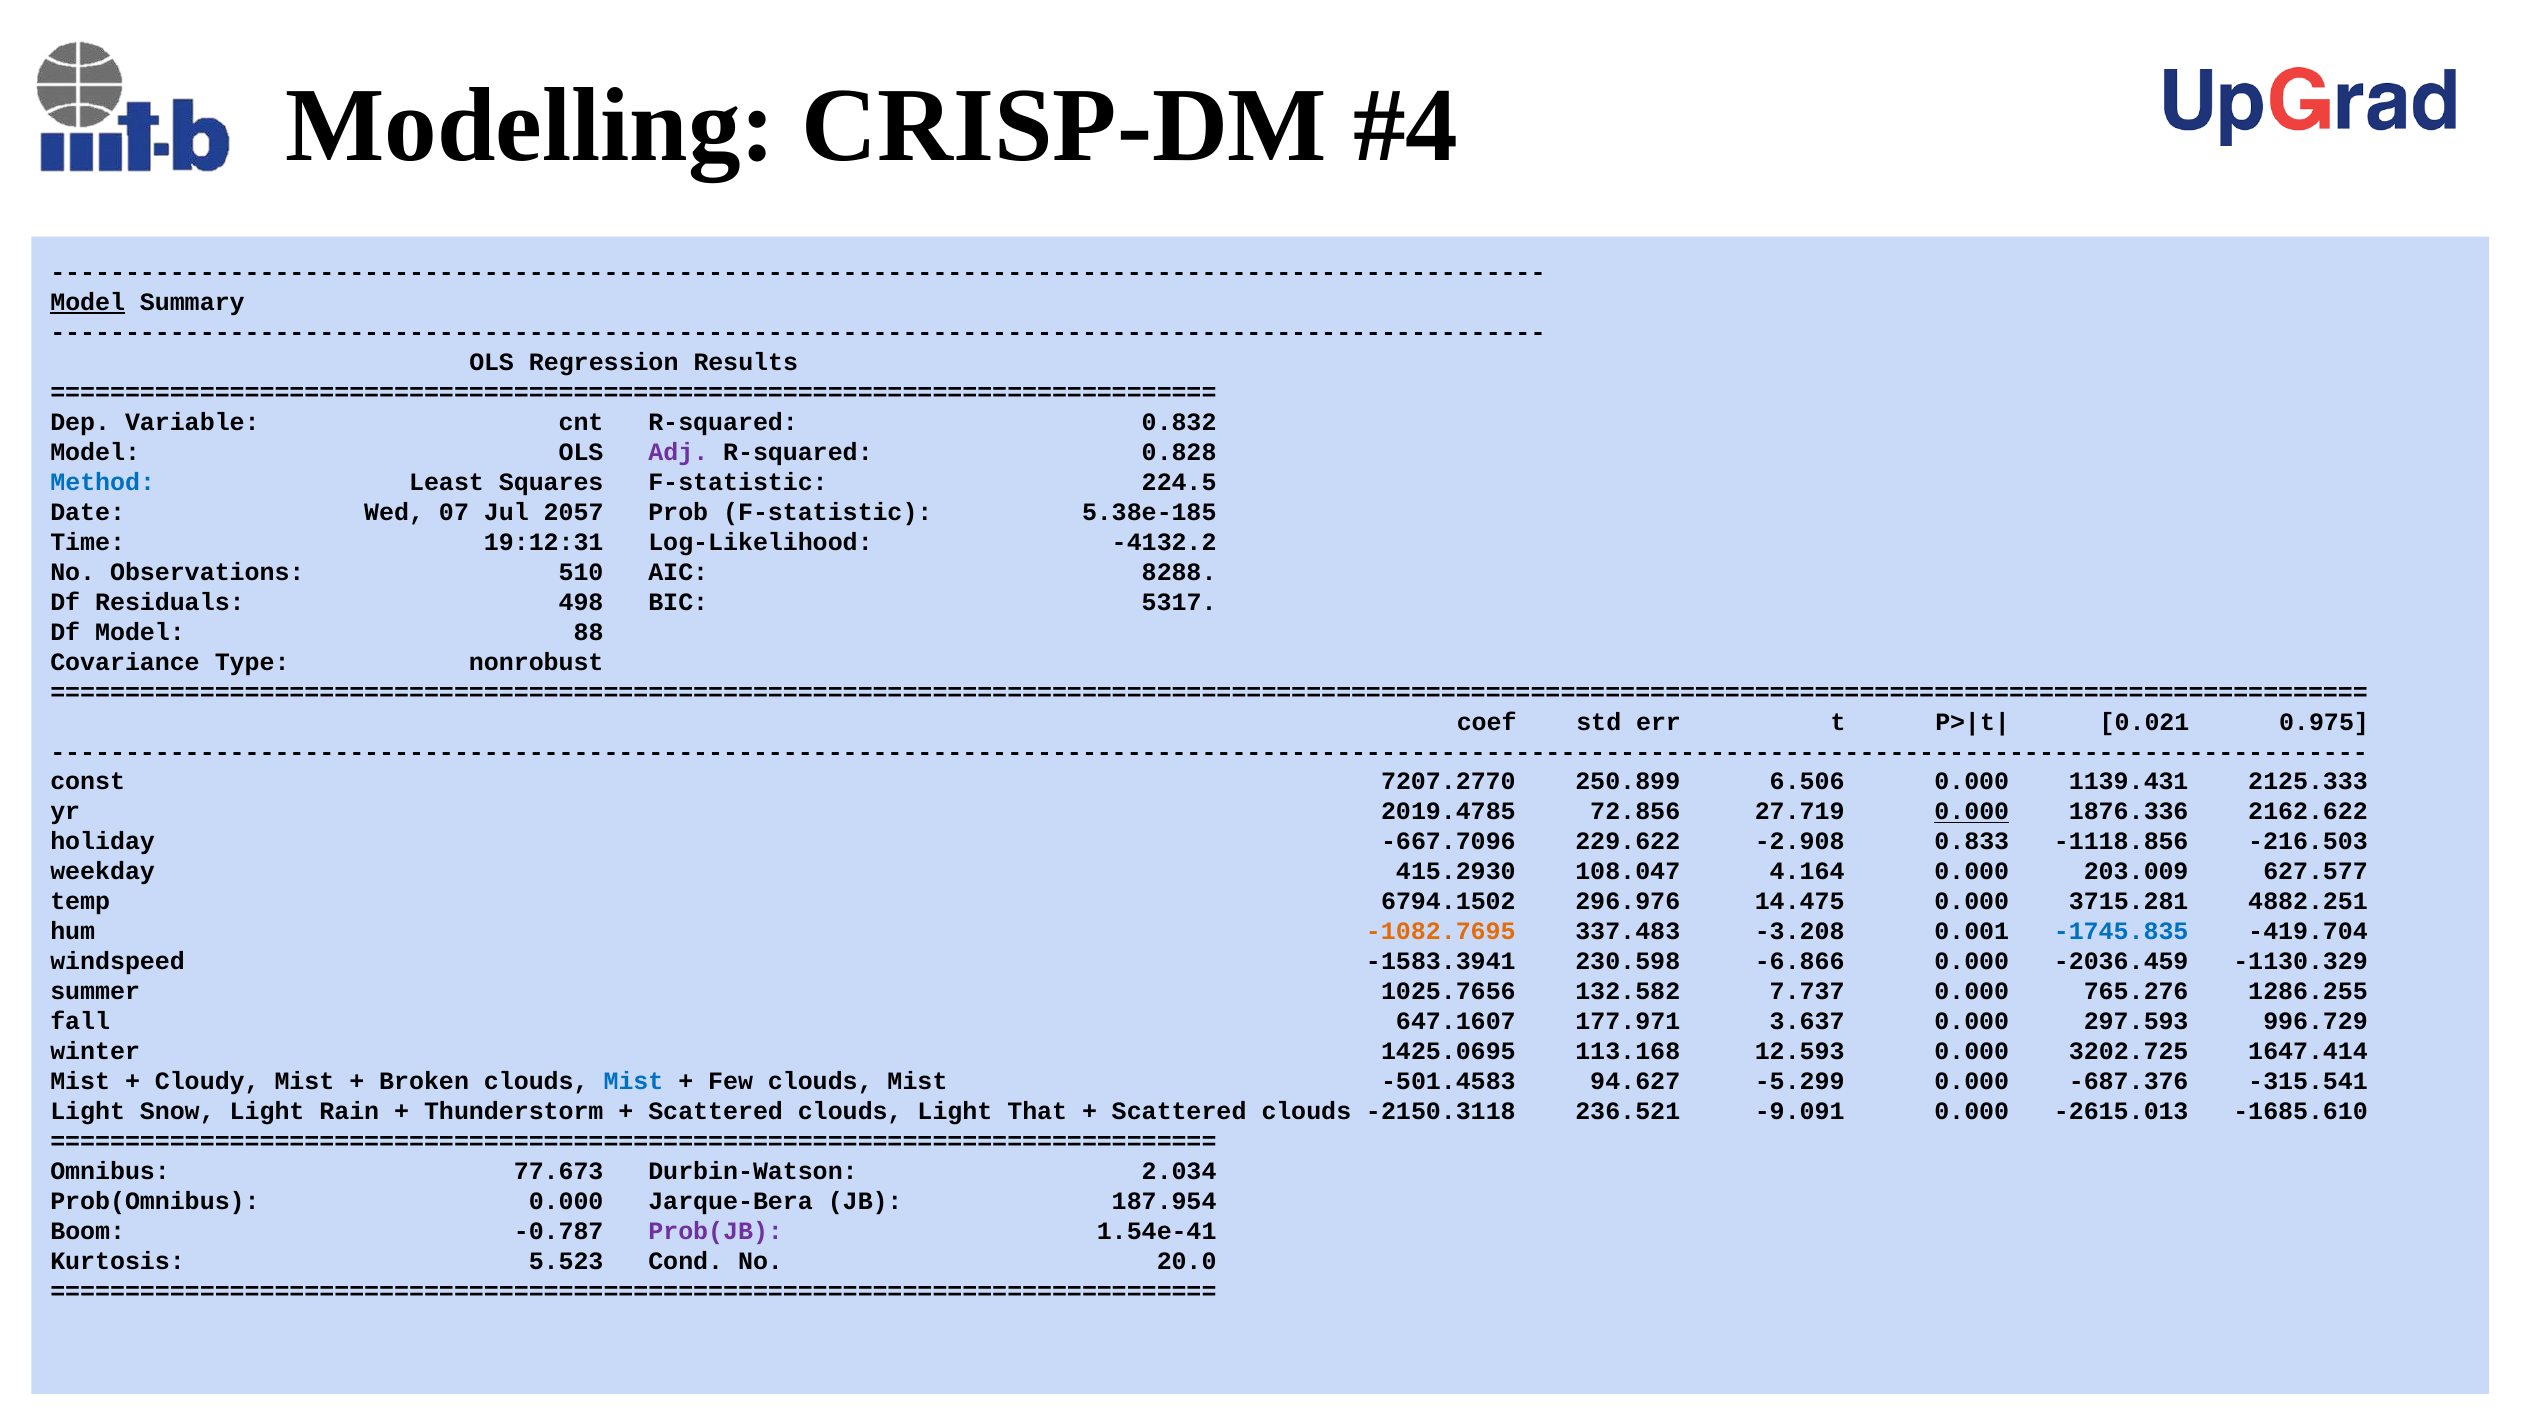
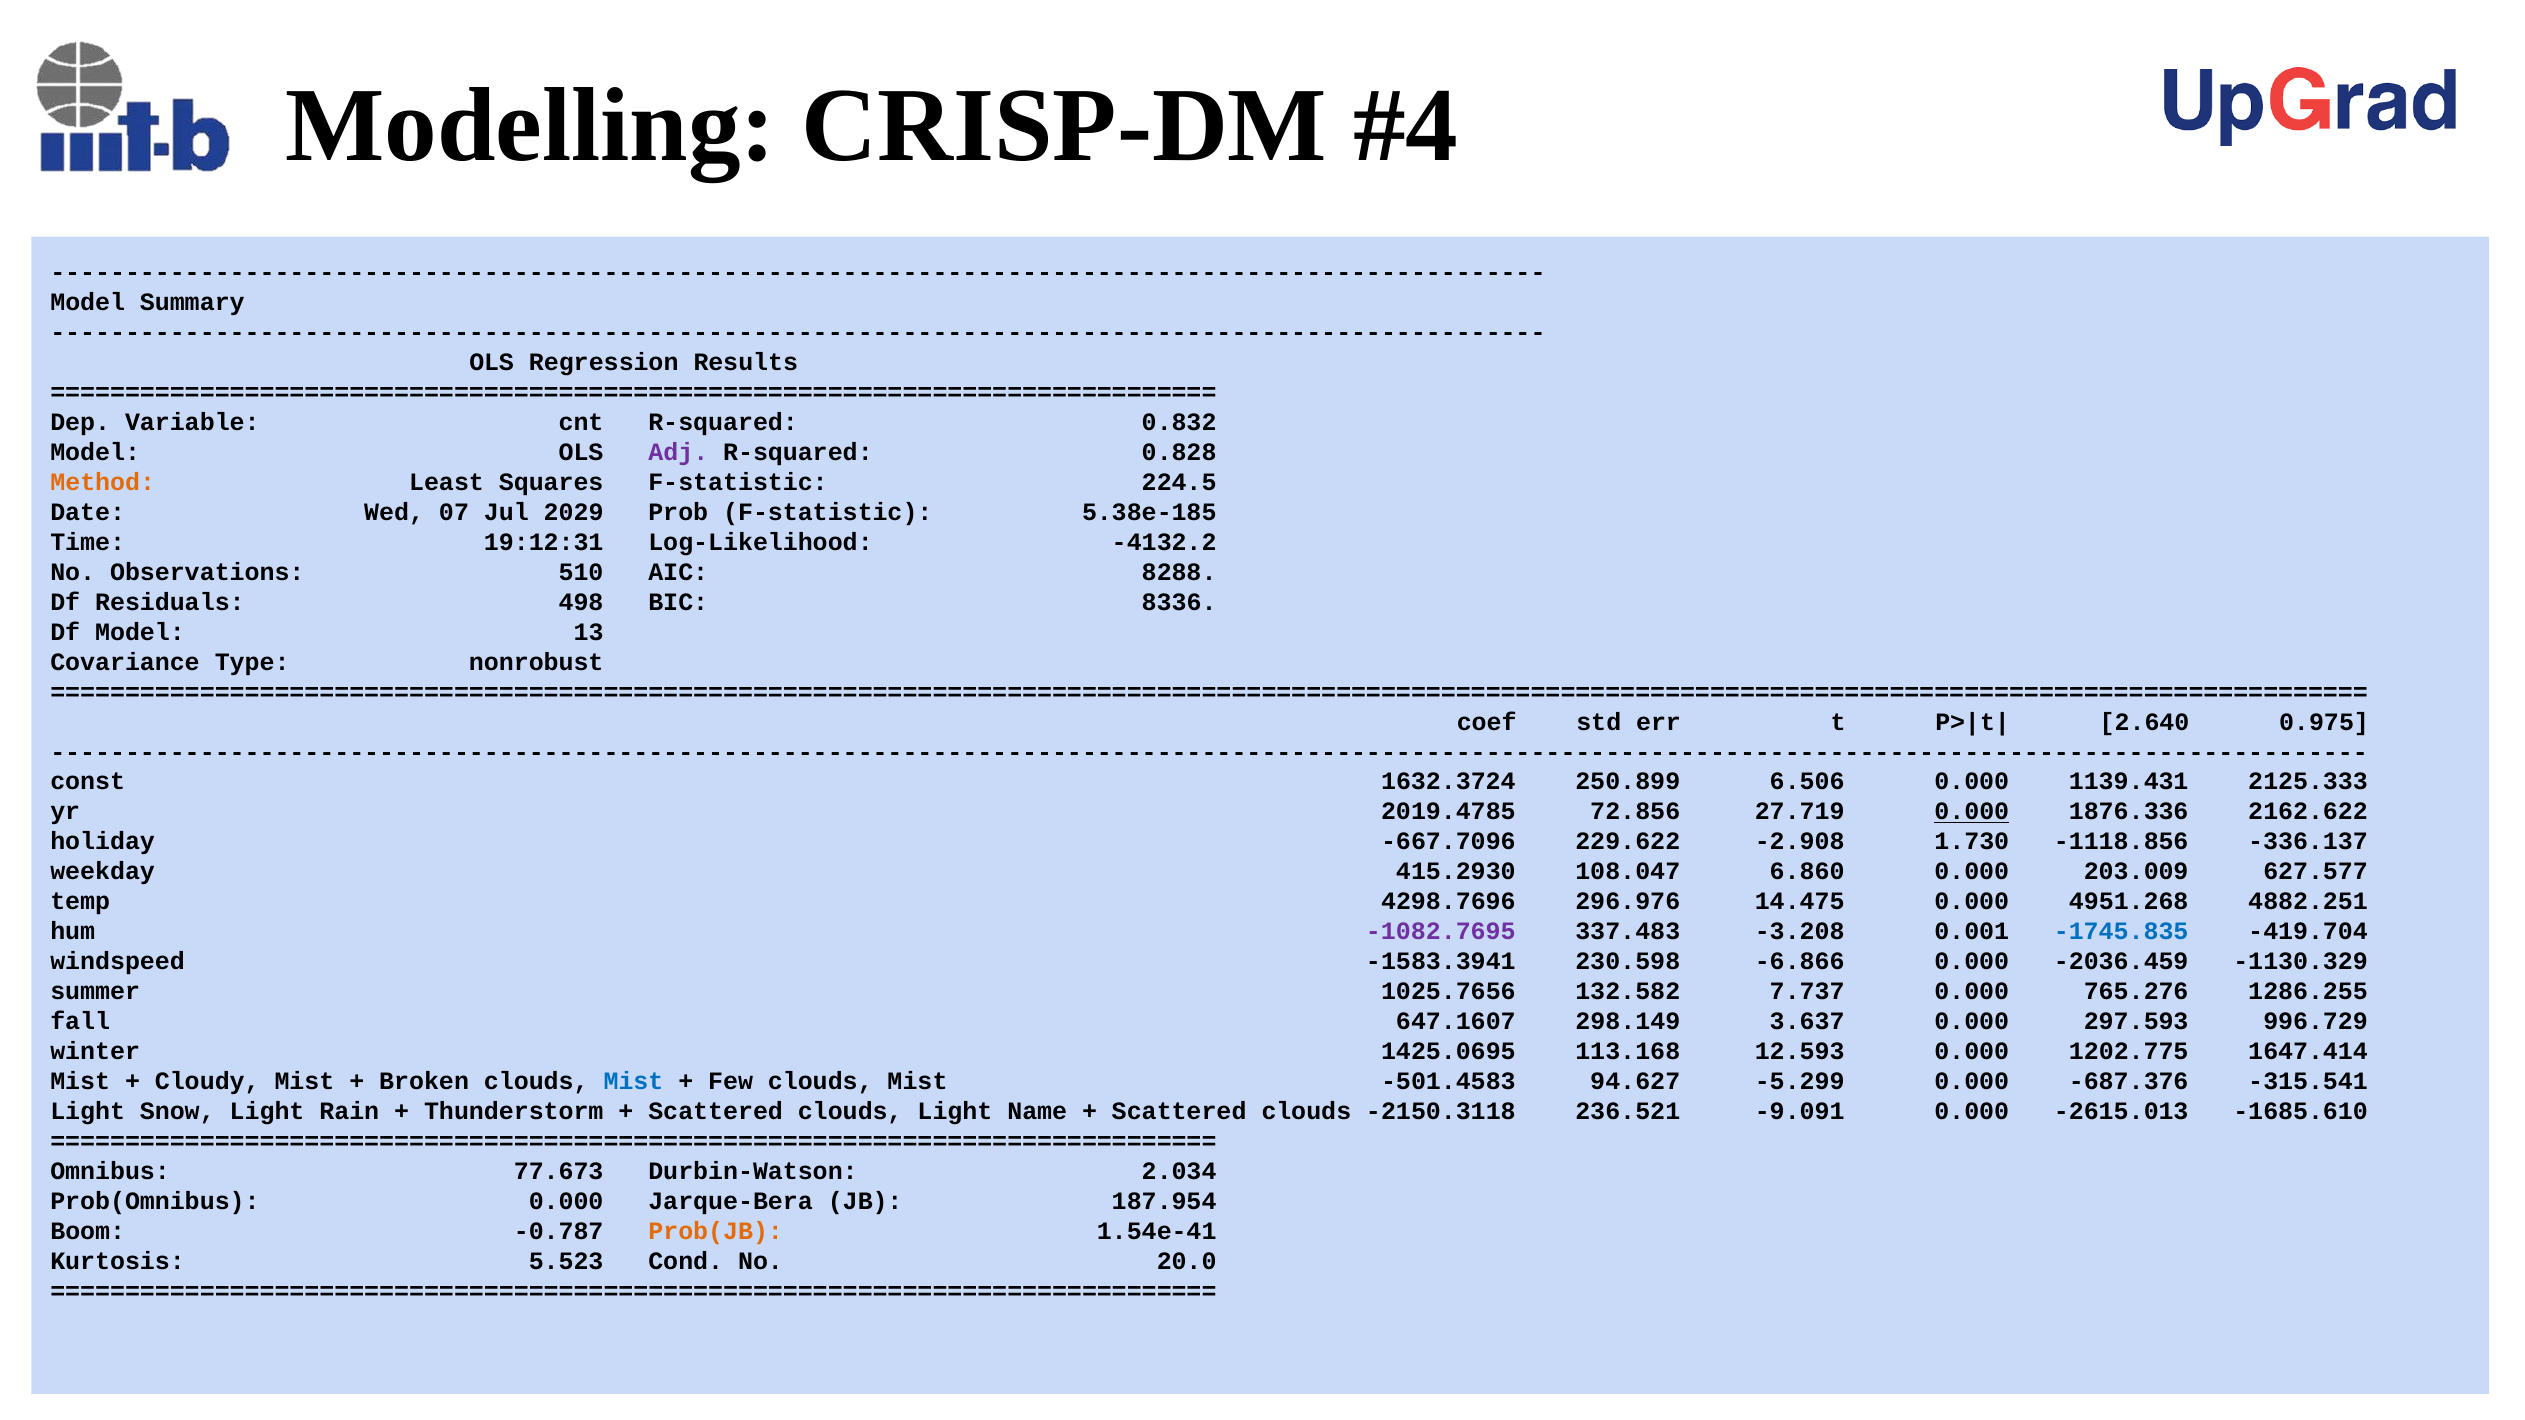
Model at (88, 302) underline: present -> none
Method colour: blue -> orange
2057: 2057 -> 2029
5317: 5317 -> 8336
88: 88 -> 13
0.021: 0.021 -> 2.640
7207.2770: 7207.2770 -> 1632.3724
0.833: 0.833 -> 1.730
-216.503: -216.503 -> -336.137
4.164: 4.164 -> 6.860
6794.1502: 6794.1502 -> 4298.7696
3715.281: 3715.281 -> 4951.268
-1082.7695 colour: orange -> purple
177.971: 177.971 -> 298.149
3202.725: 3202.725 -> 1202.775
That: That -> Name
Prob(JB colour: purple -> orange
